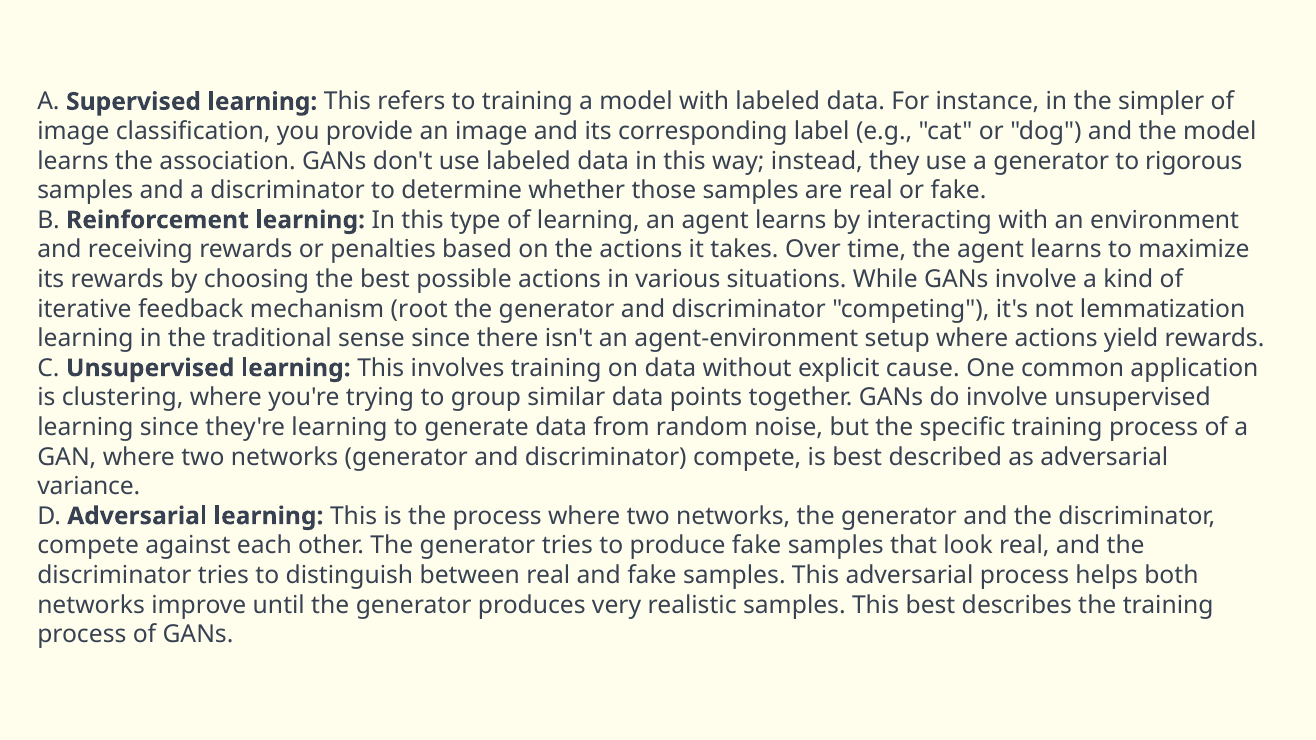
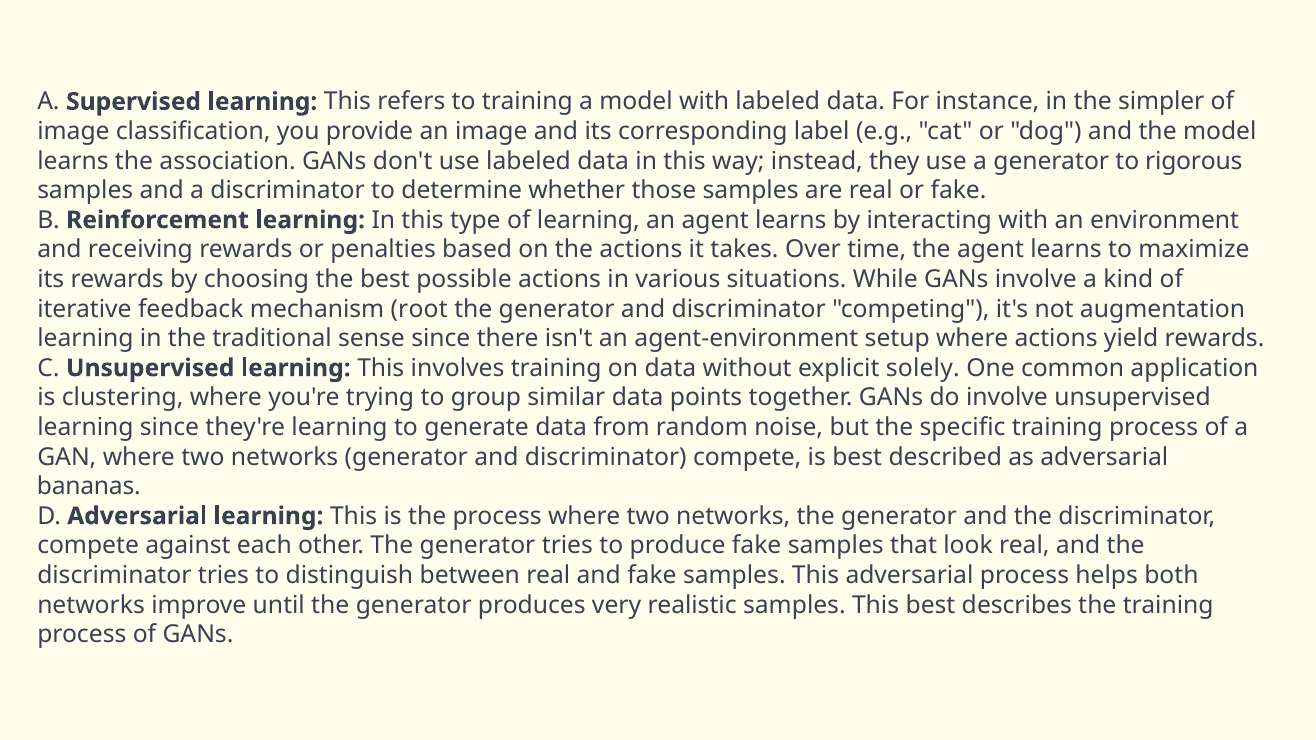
lemmatization: lemmatization -> augmentation
cause: cause -> solely
variance: variance -> bananas
